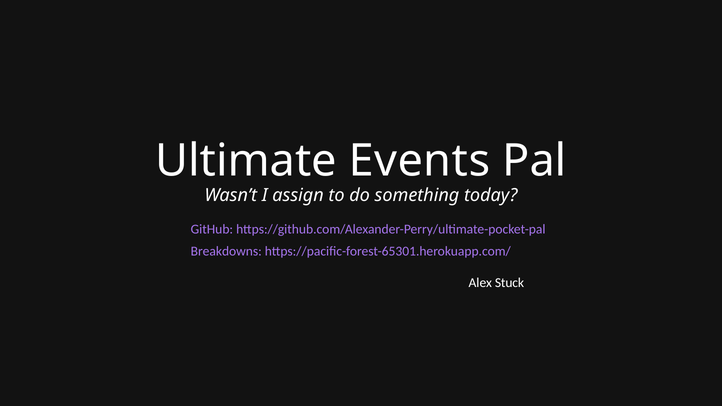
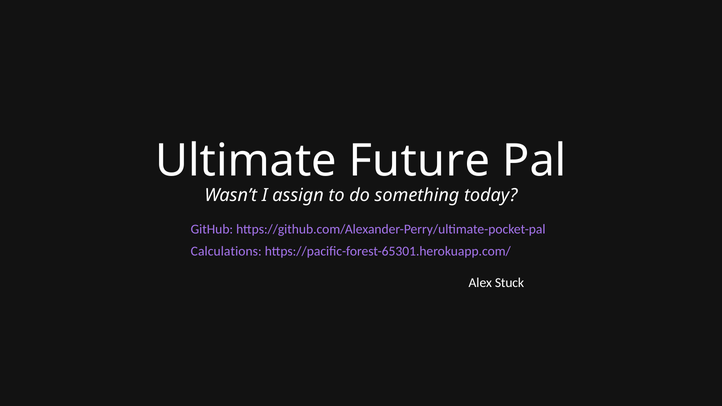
Events: Events -> Future
Breakdowns: Breakdowns -> Calculations
